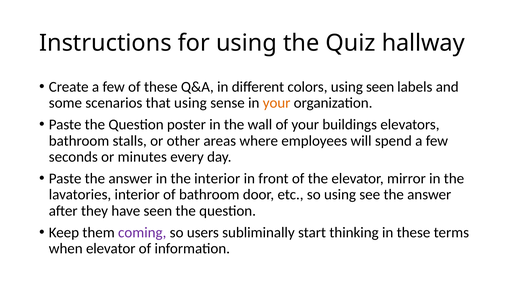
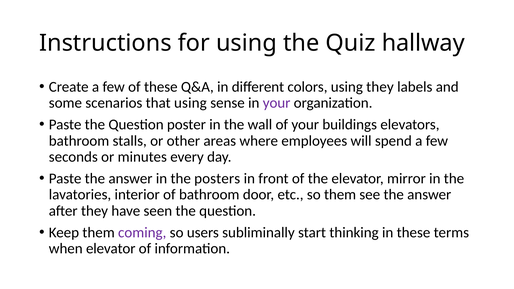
using seen: seen -> they
your at (277, 103) colour: orange -> purple
the interior: interior -> posters
so using: using -> them
